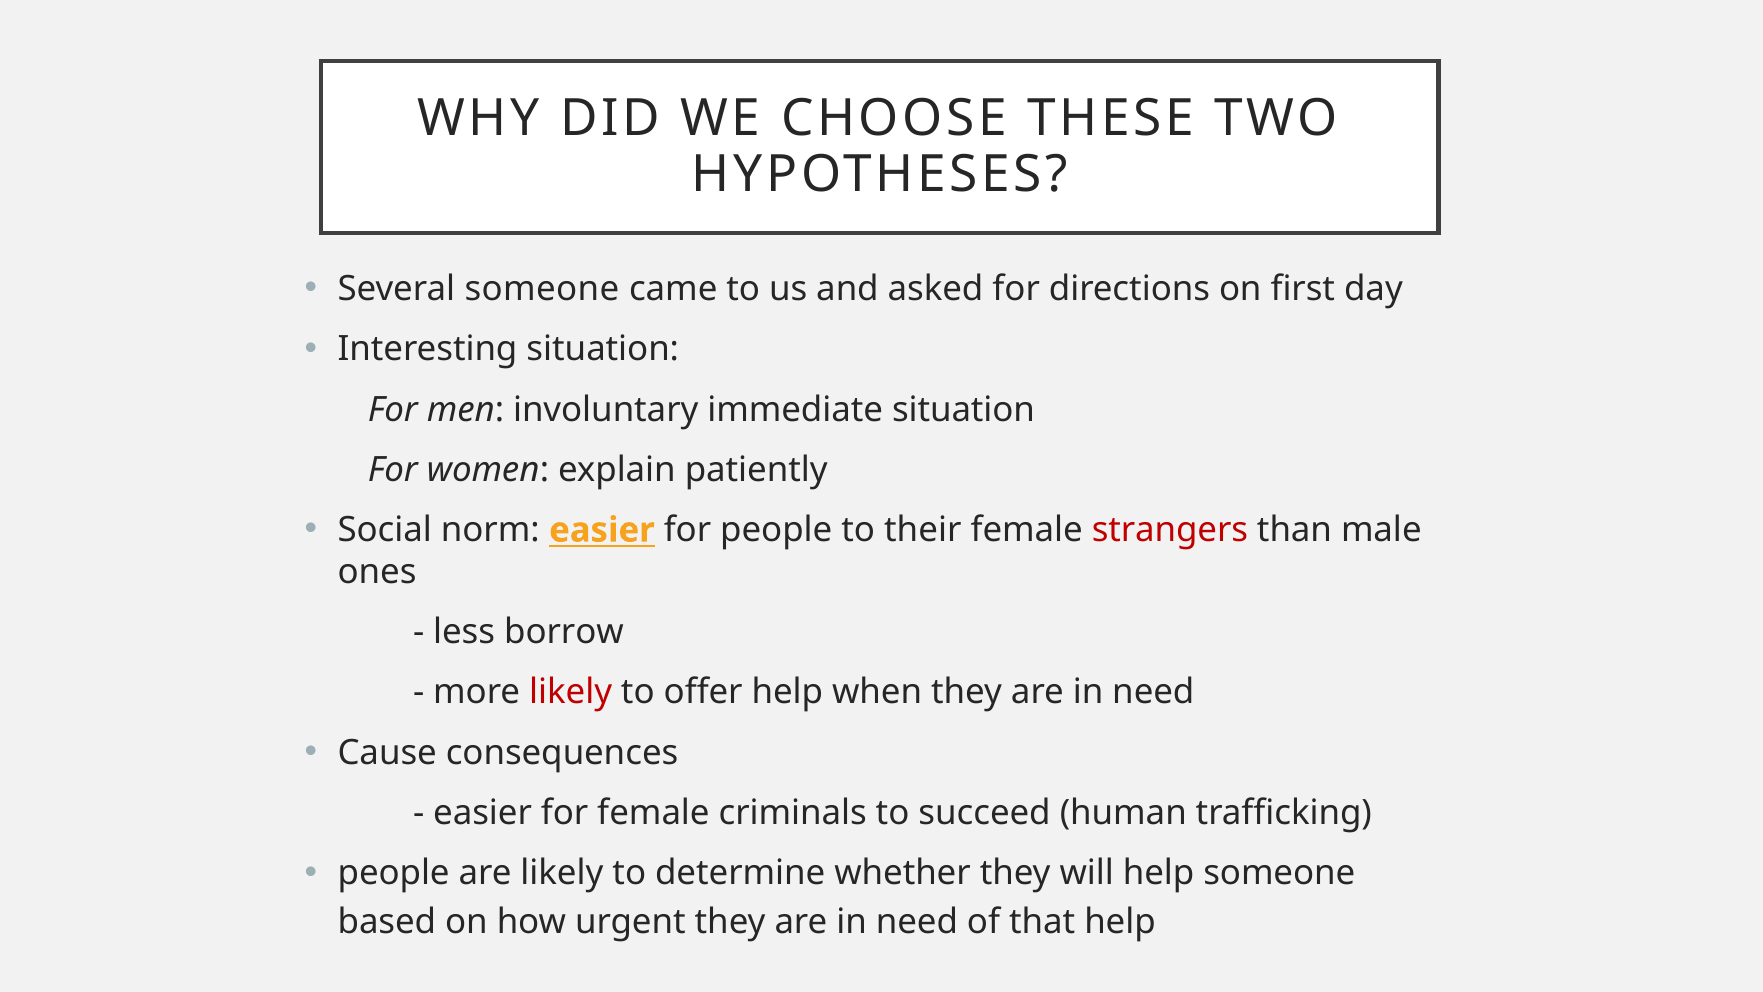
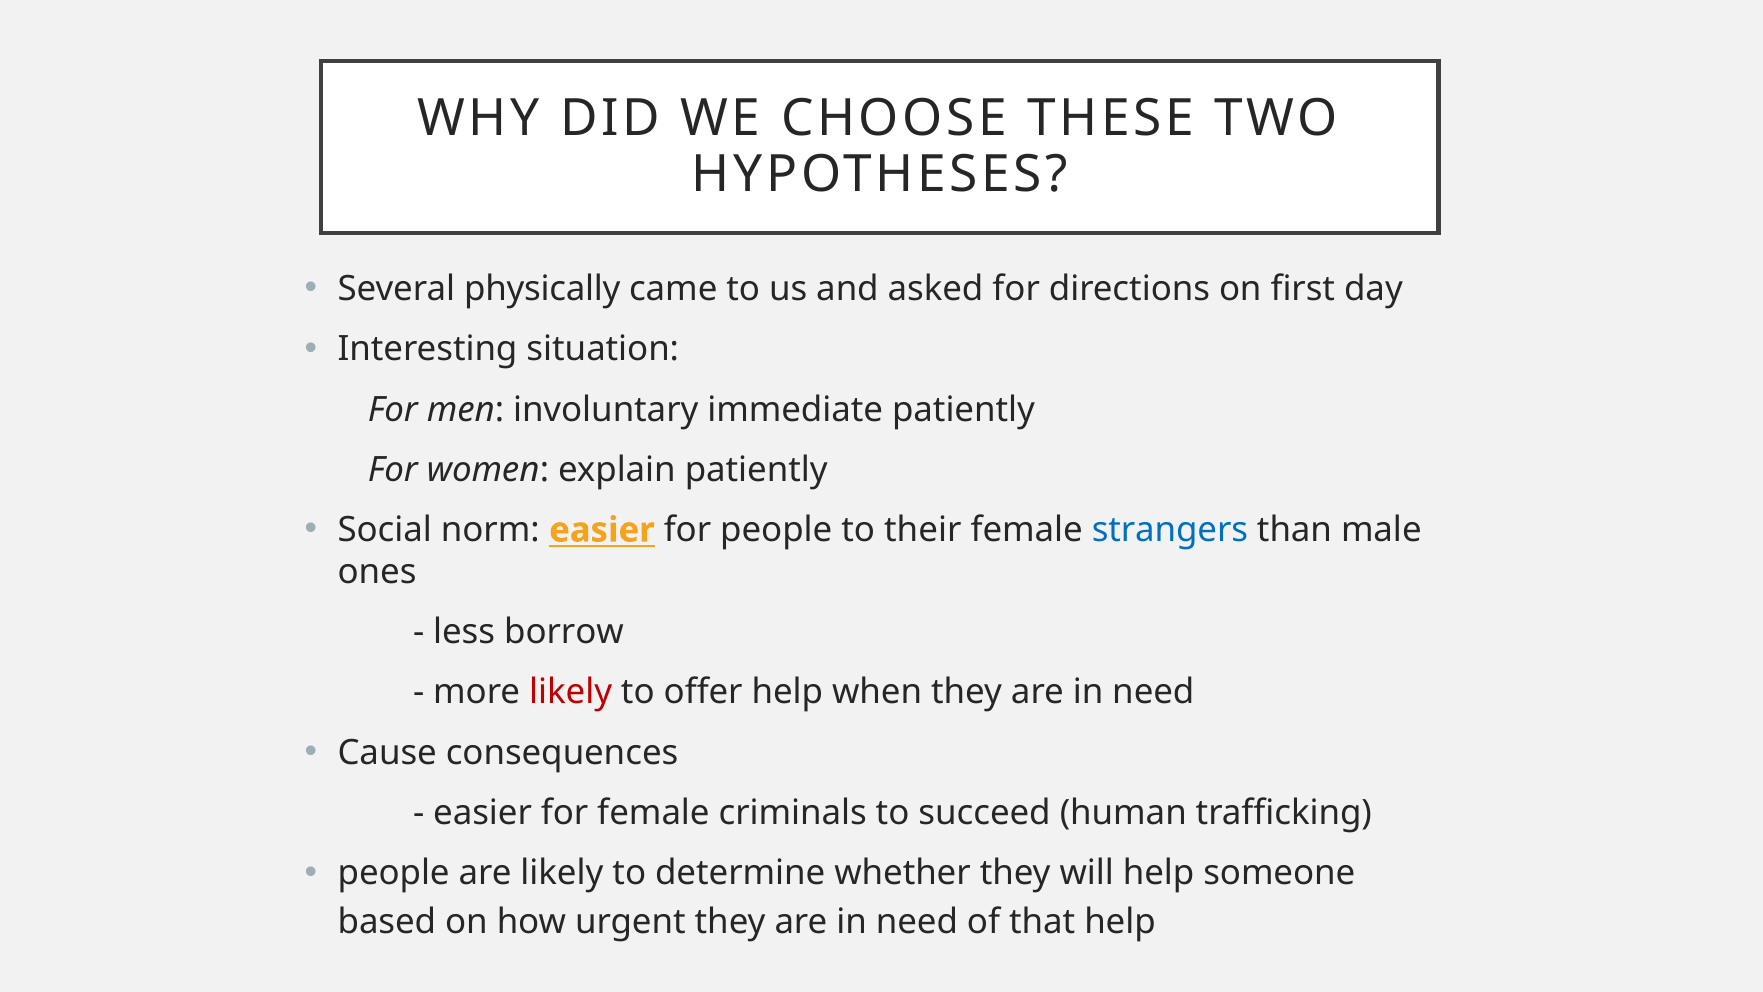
Several someone: someone -> physically
immediate situation: situation -> patiently
strangers colour: red -> blue
